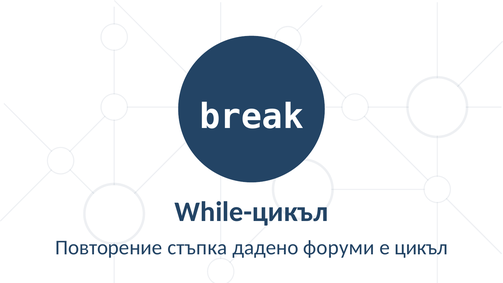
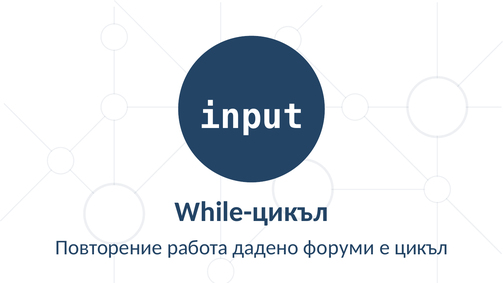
break: break -> input
стъпка: стъпка -> работа
